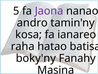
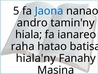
Jaona colour: purple -> blue
kosa: kosa -> hiala
boky'ny: boky'ny -> hiala'ny
